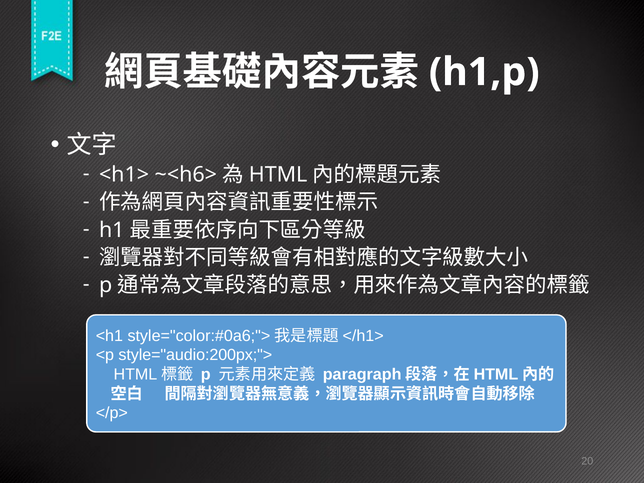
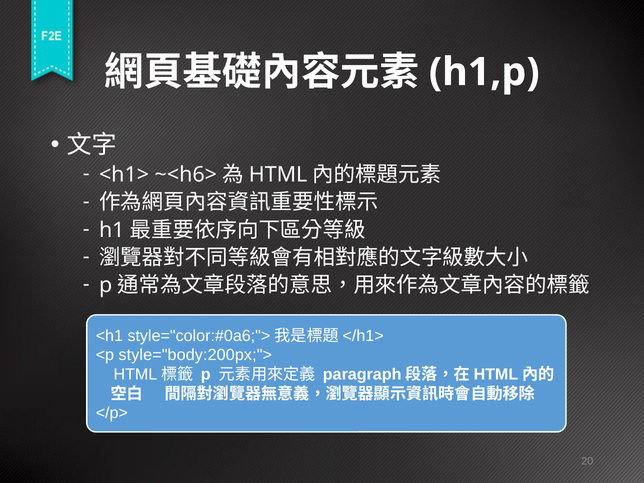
style="audio:200px;">: style="audio:200px;"> -> style="body:200px;">
